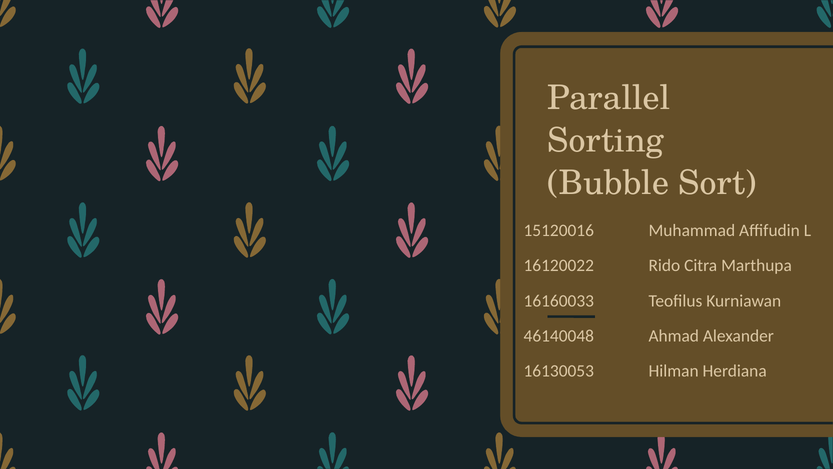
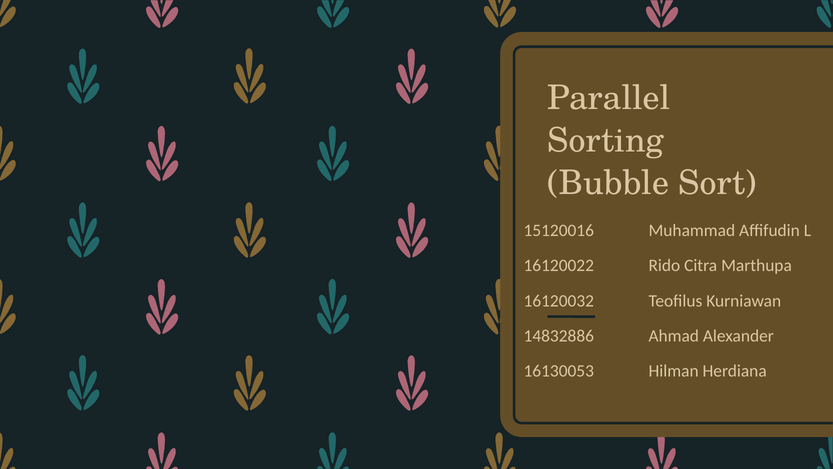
16160033: 16160033 -> 16120032
46140048: 46140048 -> 14832886
